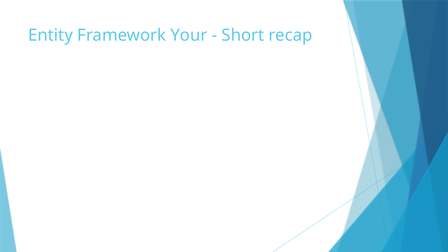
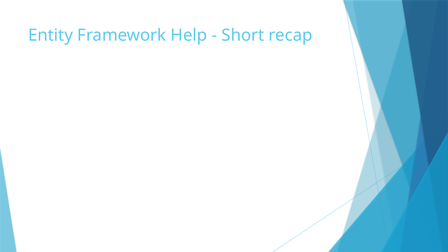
Your: Your -> Help
